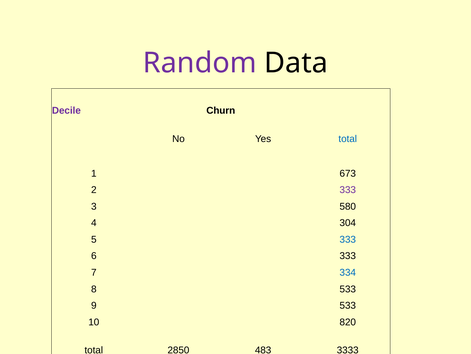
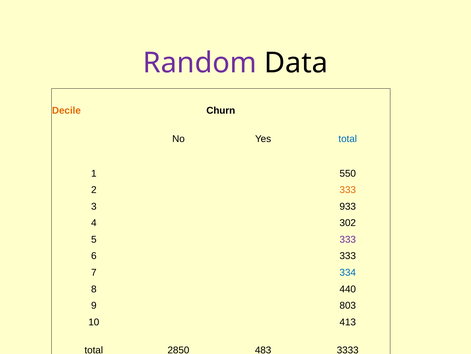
Decile colour: purple -> orange
673: 673 -> 550
333 at (348, 190) colour: purple -> orange
580: 580 -> 933
304: 304 -> 302
333 at (348, 239) colour: blue -> purple
8 533: 533 -> 440
9 533: 533 -> 803
820: 820 -> 413
